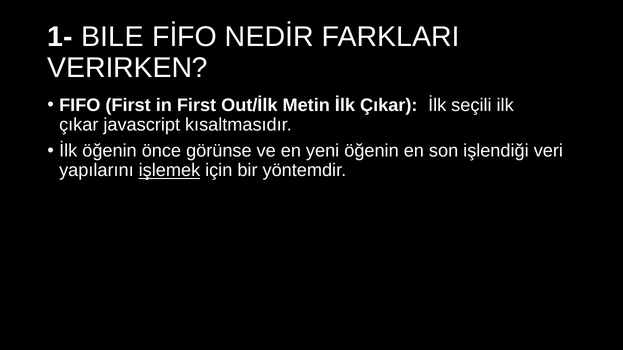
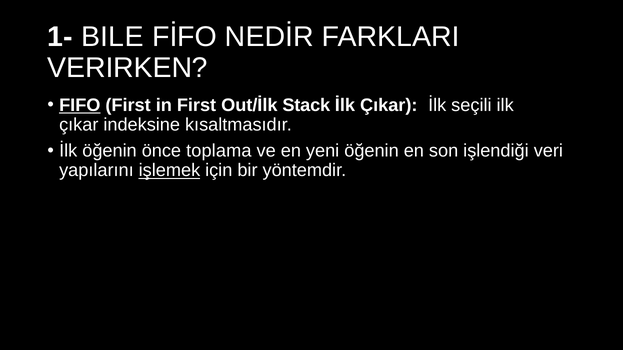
FIFO underline: none -> present
Metin: Metin -> Stack
javascript: javascript -> indeksine
görünse: görünse -> toplama
